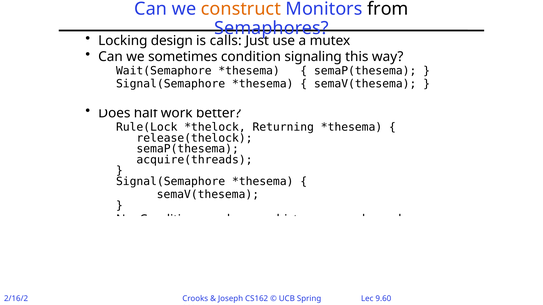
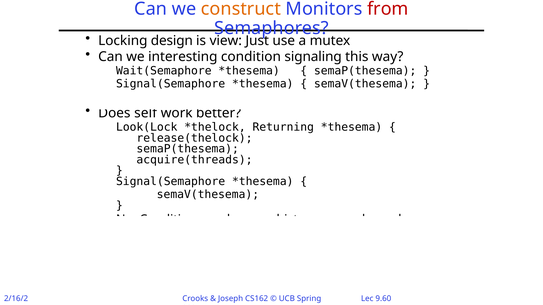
from colour: black -> red
calls: calls -> view
sometimes: sometimes -> interesting
half: half -> self
Rule(Lock: Rule(Lock -> Look(Lock
